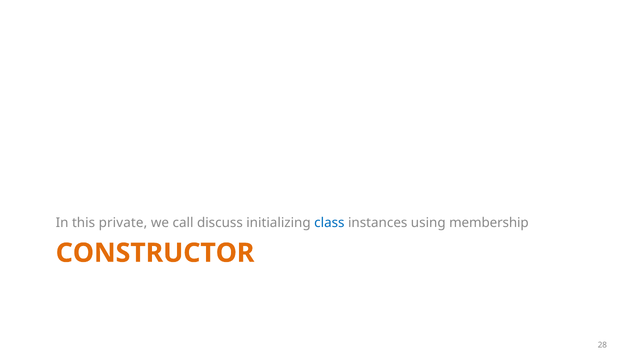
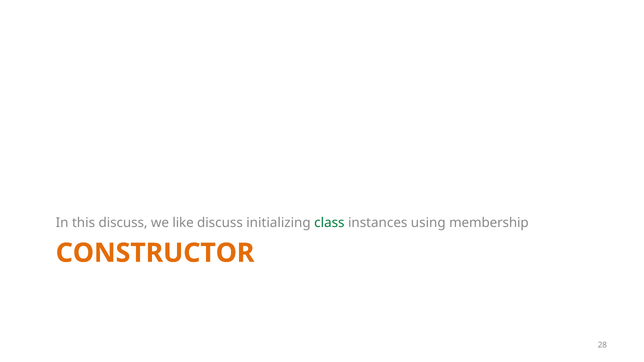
this private: private -> discuss
call: call -> like
class colour: blue -> green
